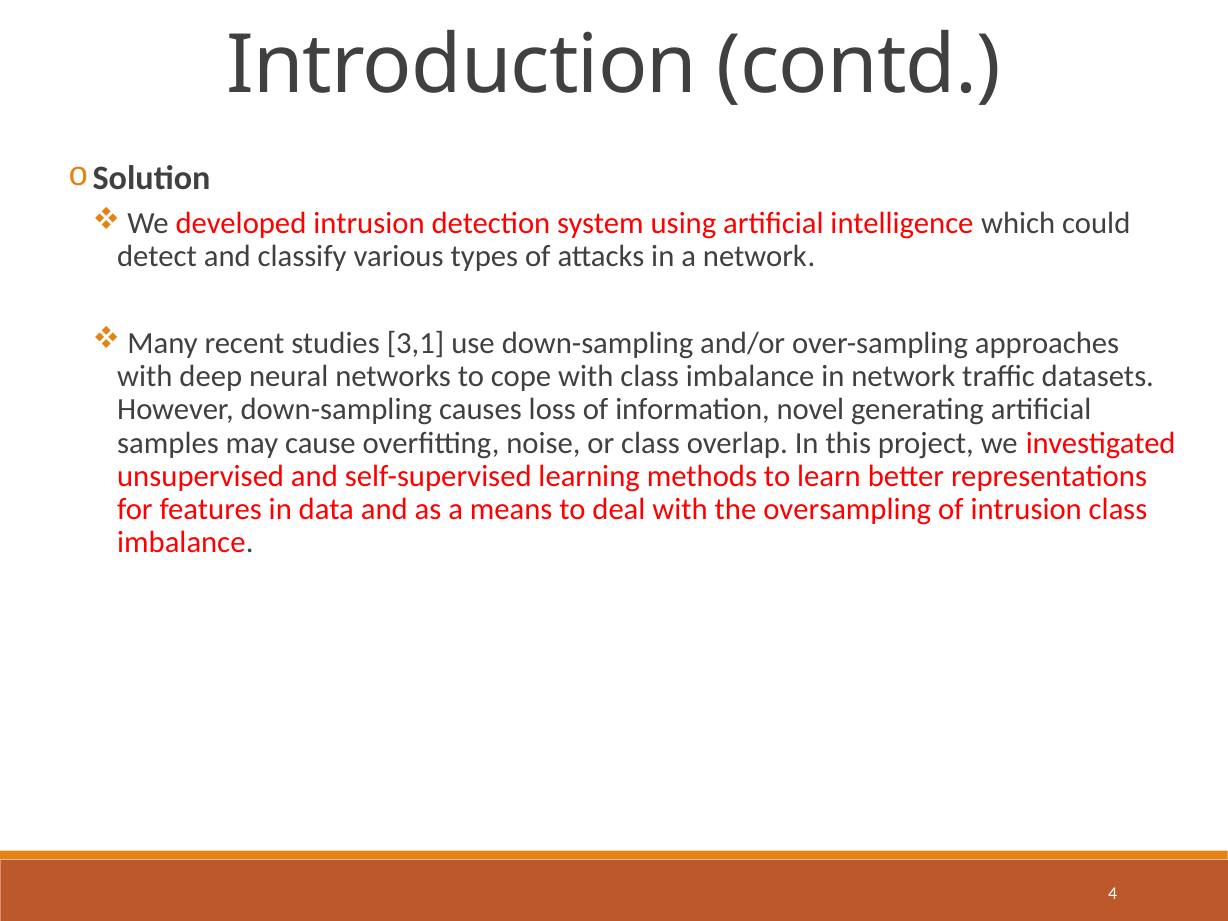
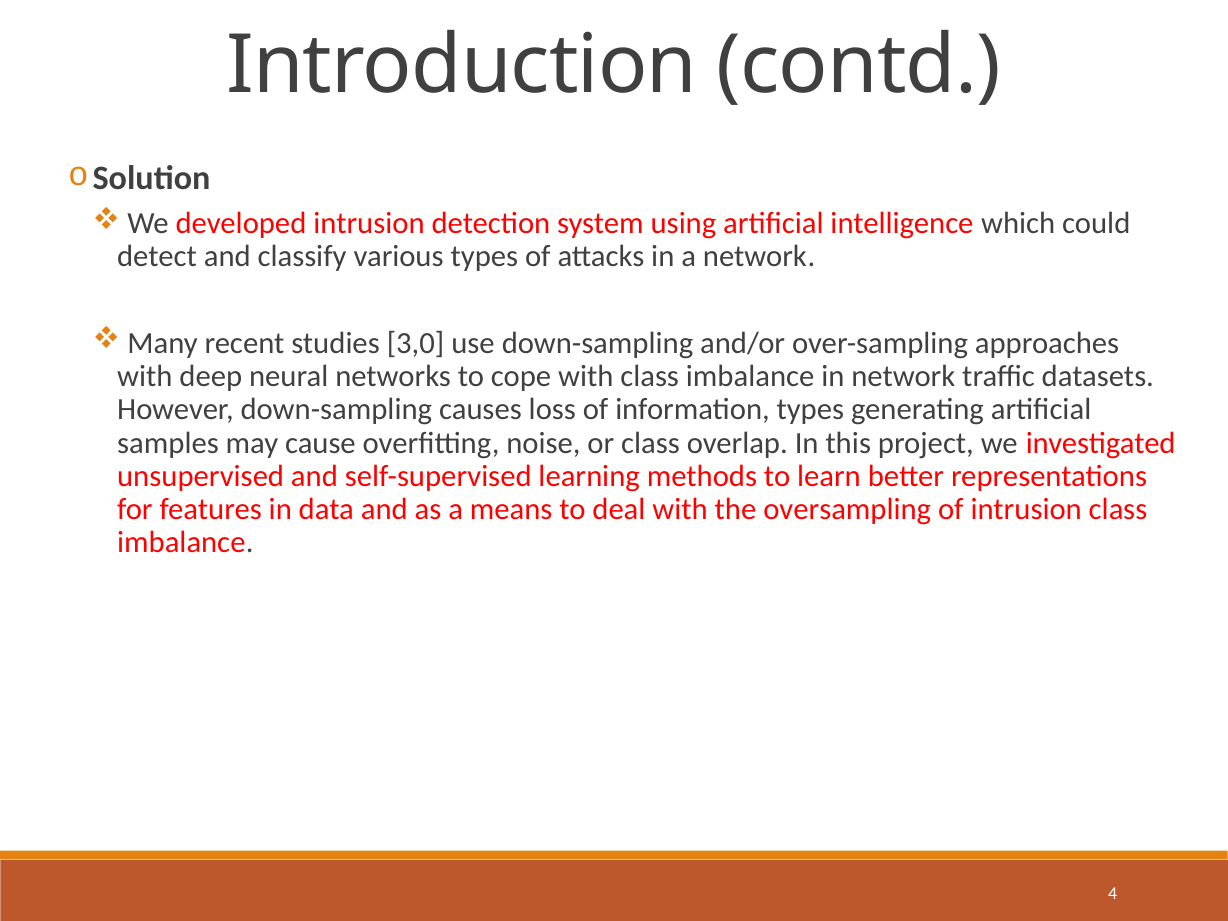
3,1: 3,1 -> 3,0
information novel: novel -> types
